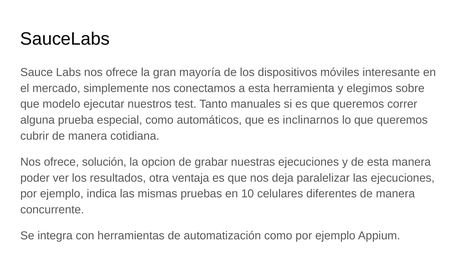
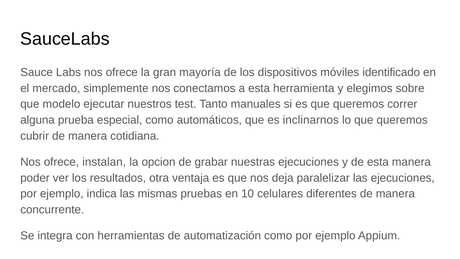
interesante: interesante -> identificado
solución: solución -> instalan
